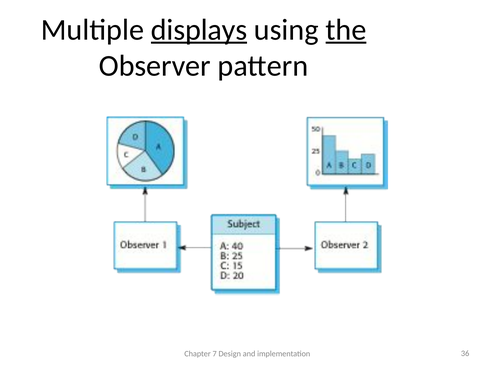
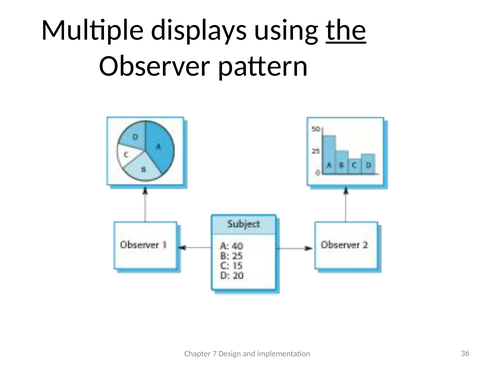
displays underline: present -> none
